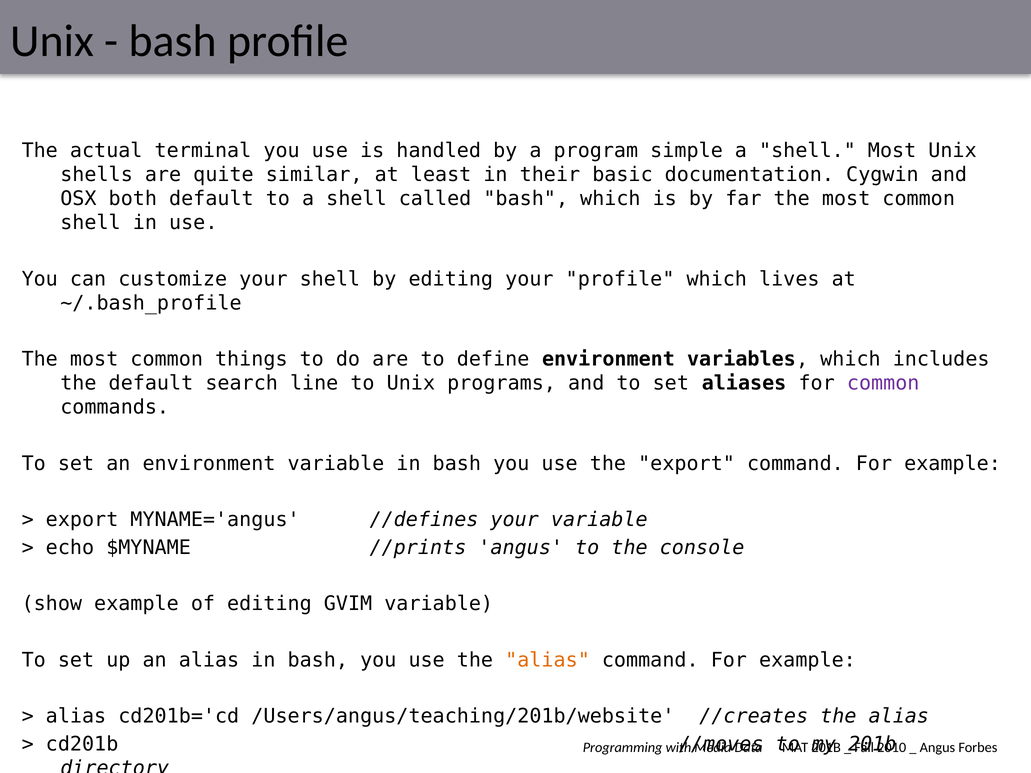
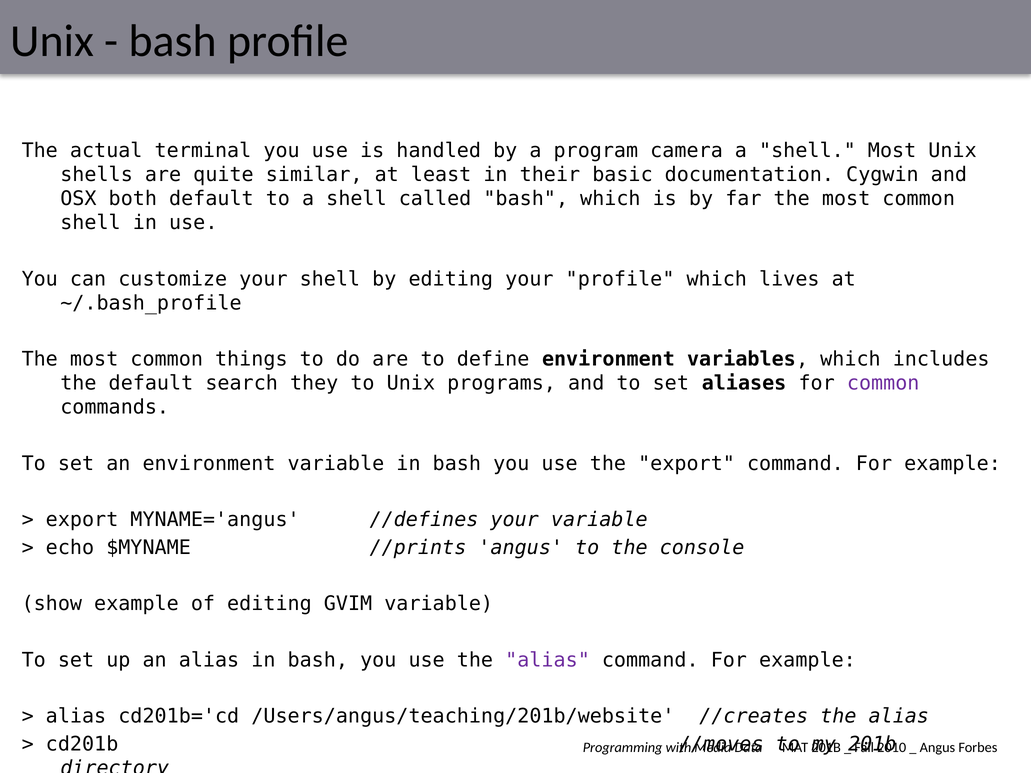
simple: simple -> camera
line: line -> they
alias at (548, 660) colour: orange -> purple
